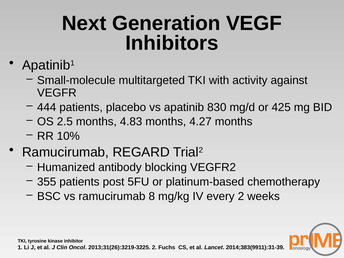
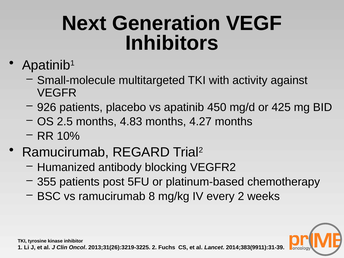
444: 444 -> 926
830: 830 -> 450
